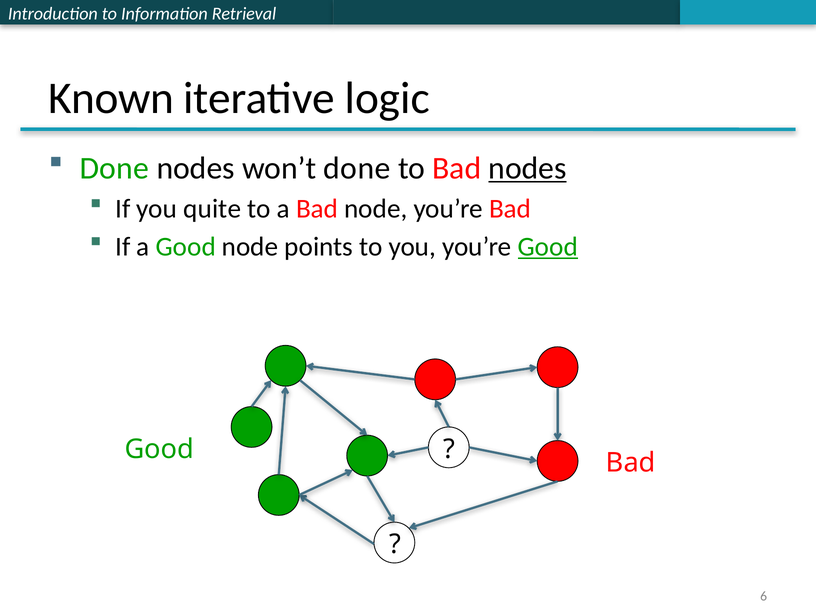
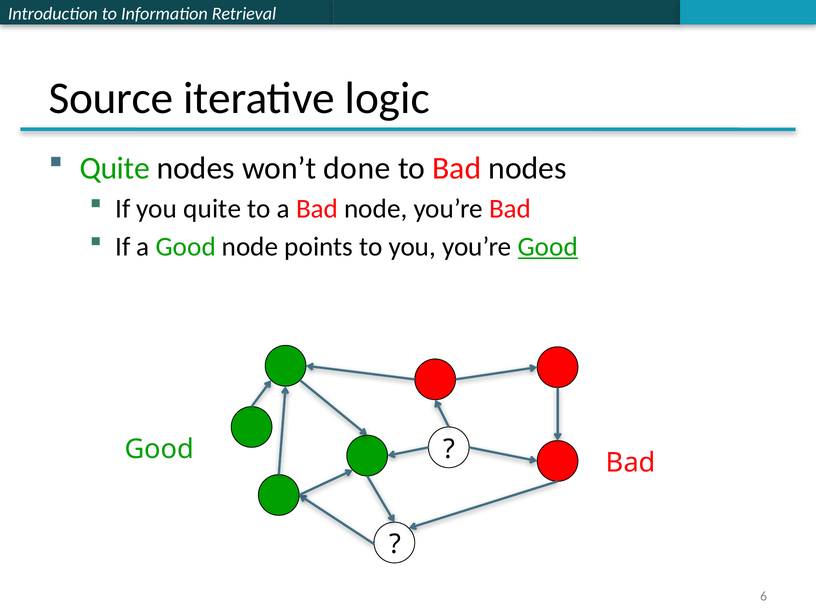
Known: Known -> Source
Done at (114, 168): Done -> Quite
nodes at (527, 168) underline: present -> none
